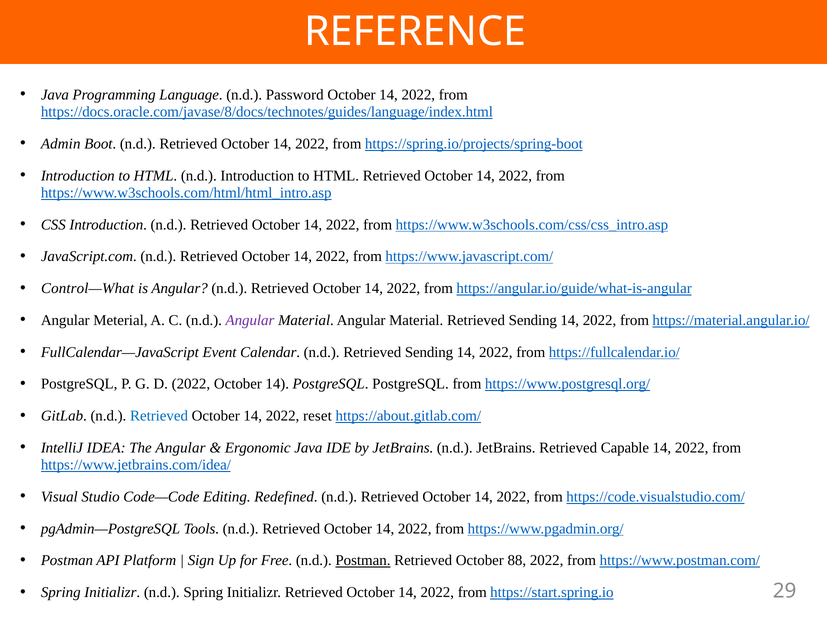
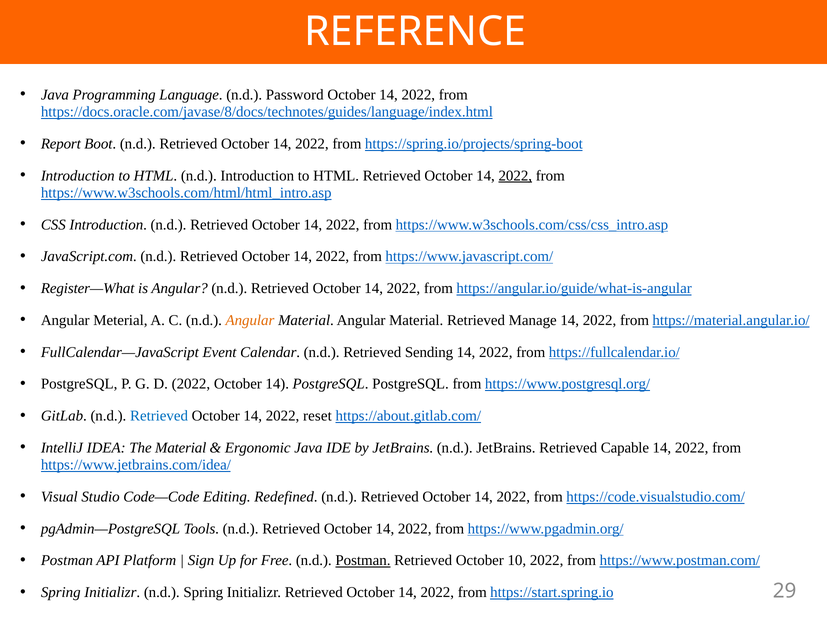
Admin: Admin -> Report
2022 at (515, 176) underline: none -> present
Control—What: Control—What -> Register—What
Angular at (250, 320) colour: purple -> orange
Material Retrieved Sending: Sending -> Manage
The Angular: Angular -> Material
88: 88 -> 10
